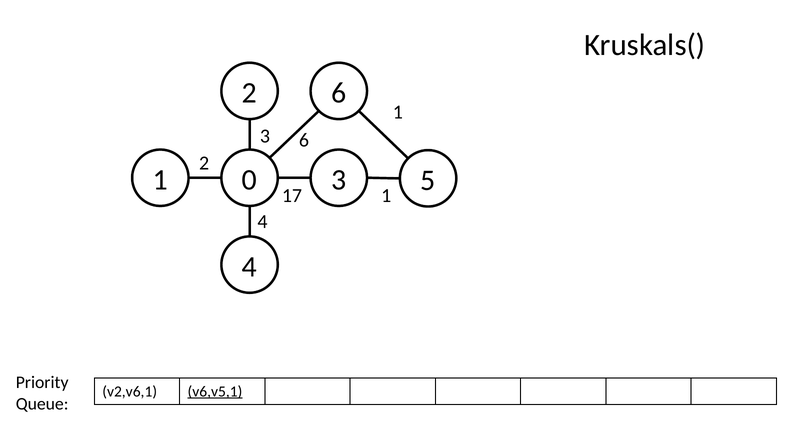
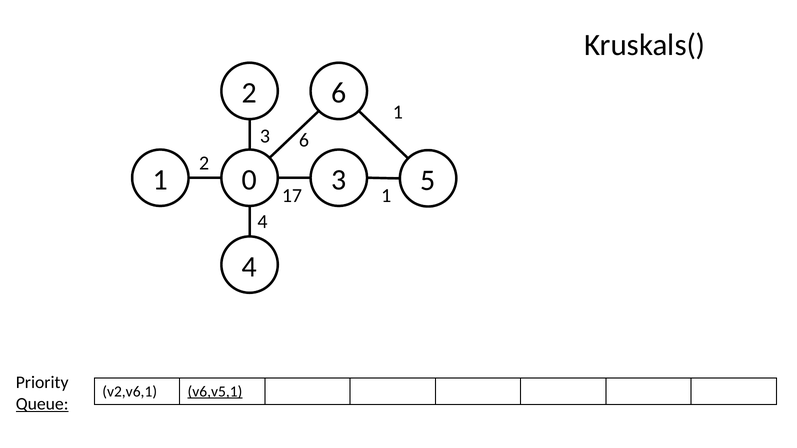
Queue underline: none -> present
